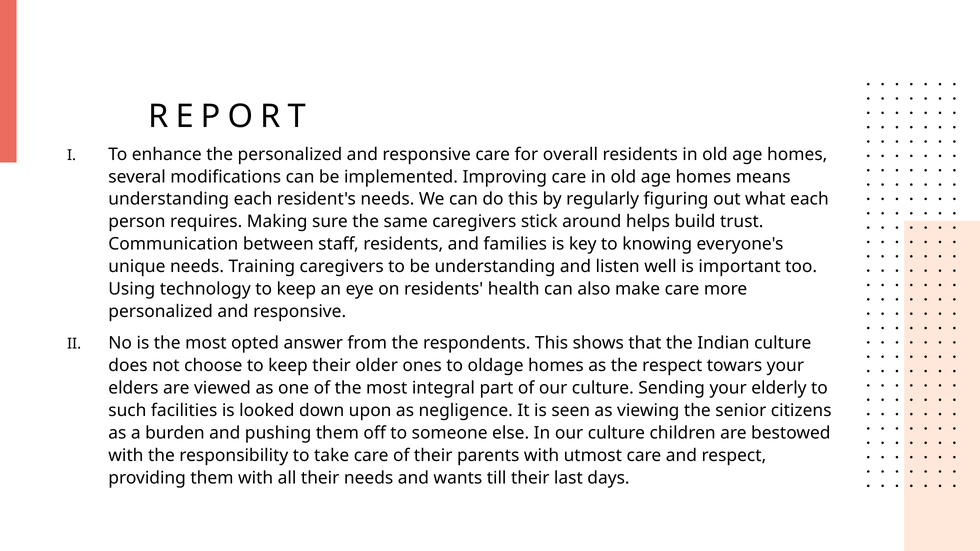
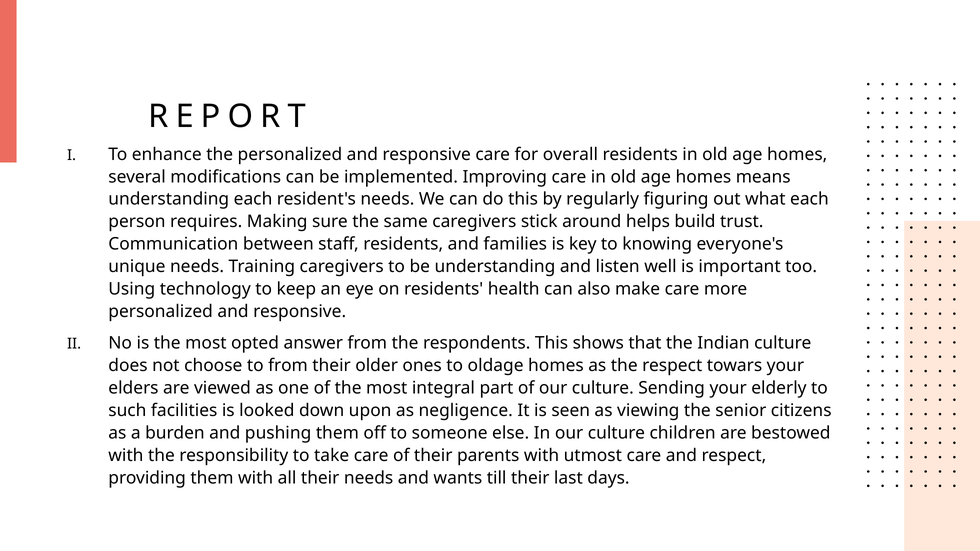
choose to keep: keep -> from
